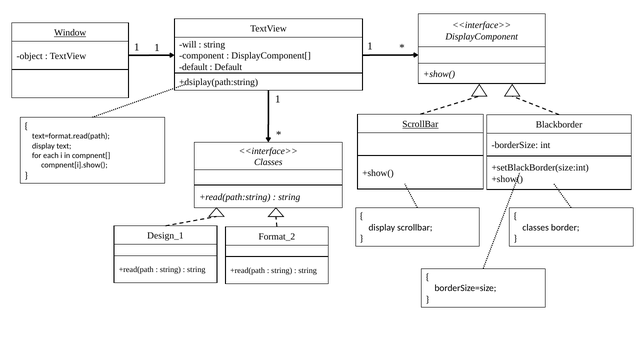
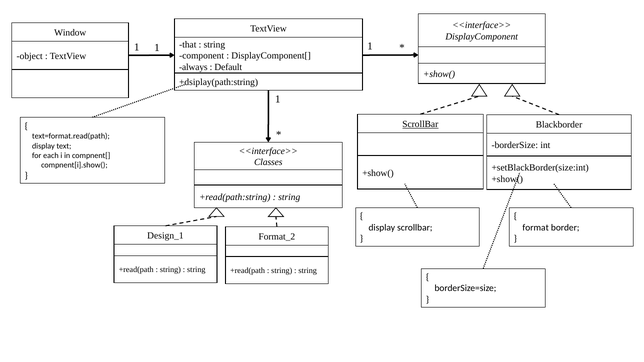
Window underline: present -> none
will: will -> that
default at (193, 67): default -> always
classes at (536, 228): classes -> format
